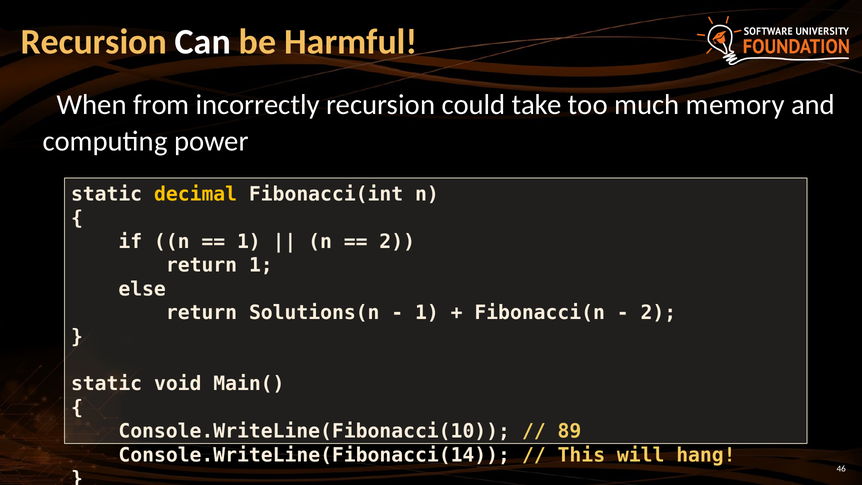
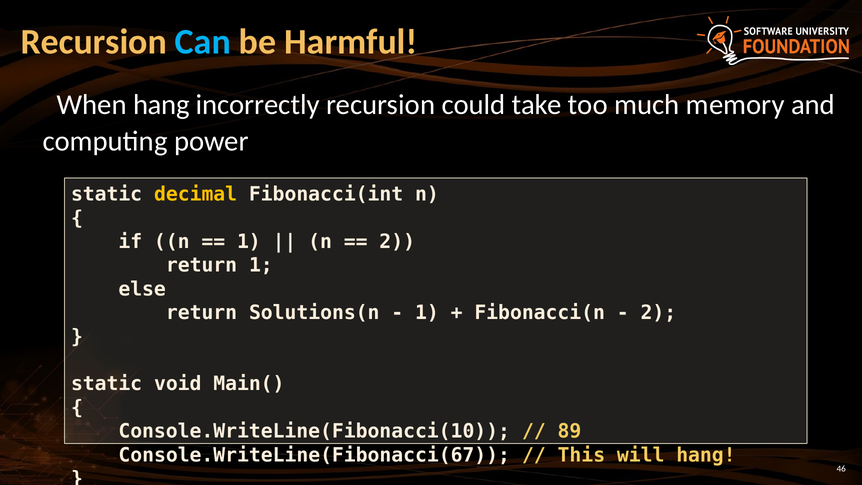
Can colour: white -> light blue
from at (161, 105): from -> hang
Console.WriteLine(Fibonacci(14: Console.WriteLine(Fibonacci(14 -> Console.WriteLine(Fibonacci(67
